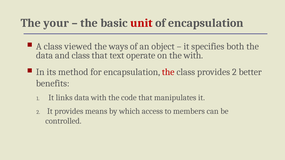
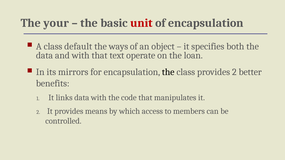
viewed: viewed -> default
and class: class -> with
the with: with -> loan
method: method -> mirrors
the at (168, 72) colour: red -> black
